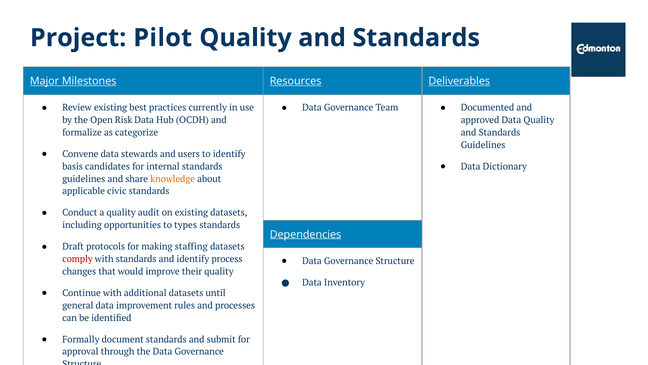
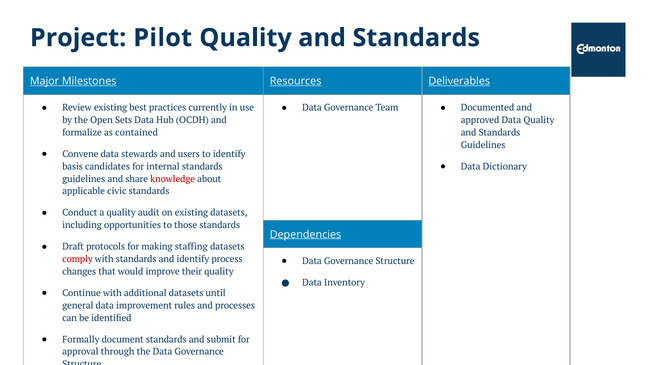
Risk: Risk -> Sets
categorize: categorize -> contained
knowledge colour: orange -> red
types: types -> those
